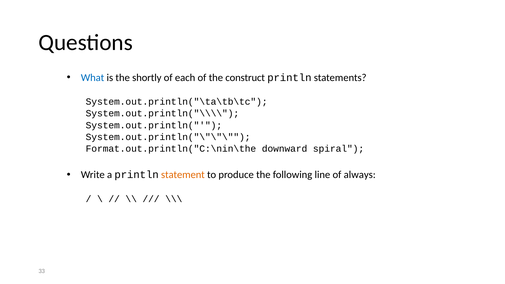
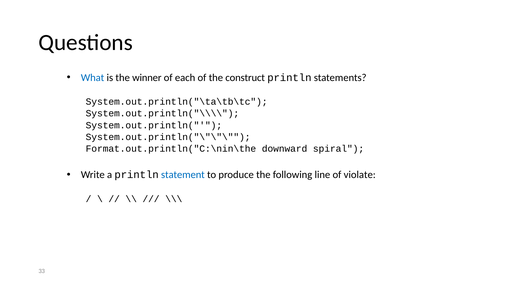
shortly: shortly -> winner
statement colour: orange -> blue
always: always -> violate
